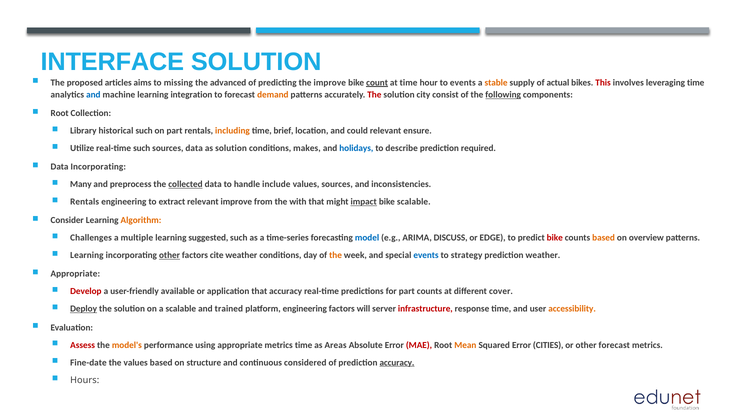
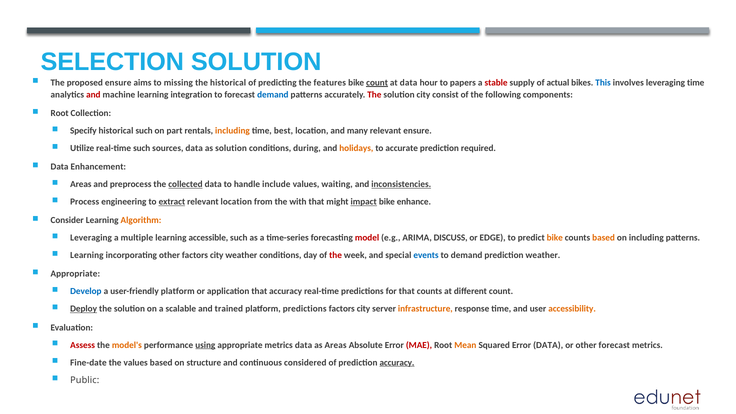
INTERFACE: INTERFACE -> SELECTION
proposed articles: articles -> ensure
the advanced: advanced -> historical
the improve: improve -> features
at time: time -> data
to events: events -> papers
stable colour: orange -> red
This colour: red -> blue
and at (93, 95) colour: blue -> red
demand at (273, 95) colour: orange -> blue
following underline: present -> none
Library: Library -> Specify
brief: brief -> best
could: could -> many
makes: makes -> during
holidays colour: blue -> orange
describe: describe -> accurate
Data Incorporating: Incorporating -> Enhancement
Many at (81, 184): Many -> Areas
values sources: sources -> waiting
inconsistencies underline: none -> present
Rentals at (85, 202): Rentals -> Process
extract underline: none -> present
relevant improve: improve -> location
bike scalable: scalable -> enhance
Challenges at (91, 238): Challenges -> Leveraging
suggested: suggested -> accessible
model colour: blue -> red
bike at (555, 238) colour: red -> orange
on overview: overview -> including
other at (169, 255) underline: present -> none
cite at (217, 255): cite -> city
the at (336, 255) colour: orange -> red
to strategy: strategy -> demand
Develop colour: red -> blue
user-friendly available: available -> platform
for part: part -> that
different cover: cover -> count
platform engineering: engineering -> predictions
will at (363, 309): will -> city
infrastructure colour: red -> orange
using underline: none -> present
metrics time: time -> data
Error CITIES: CITIES -> DATA
Hours: Hours -> Public
